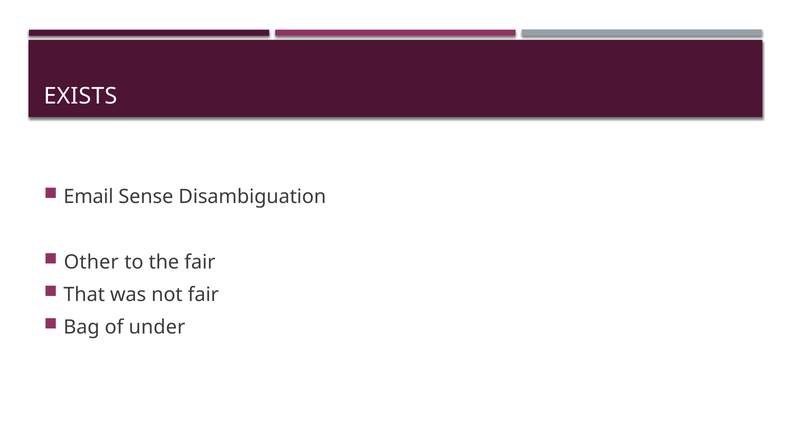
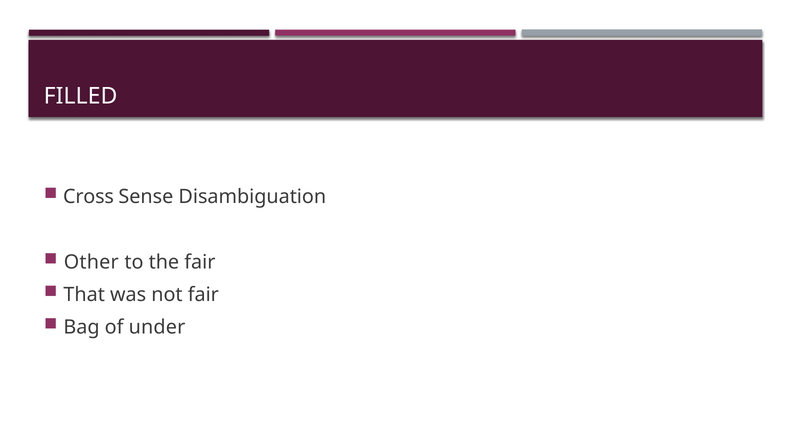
EXISTS: EXISTS -> FILLED
Email: Email -> Cross
